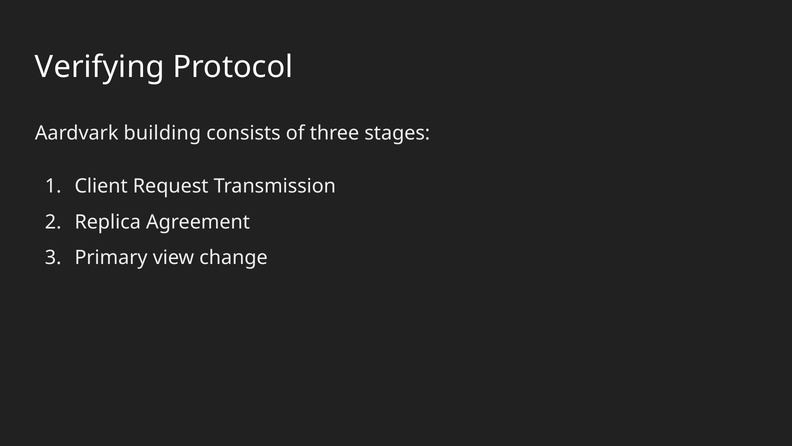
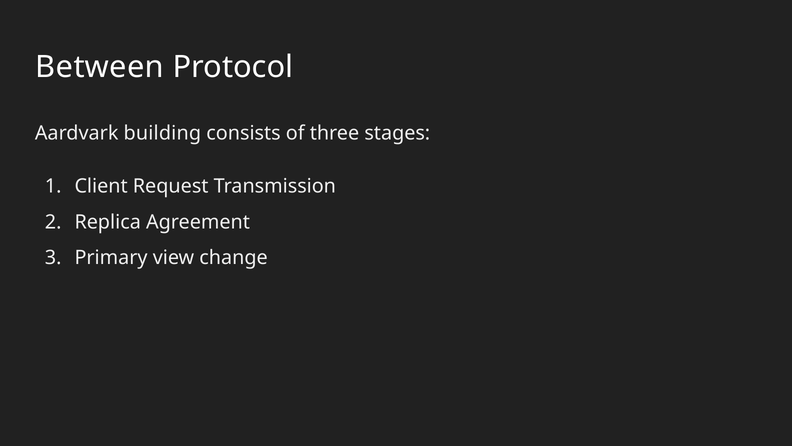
Verifying: Verifying -> Between
